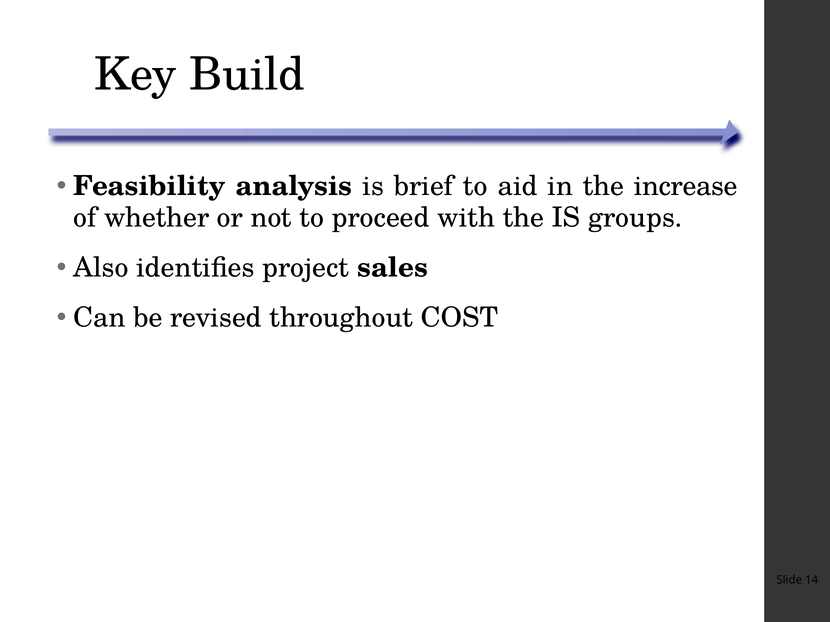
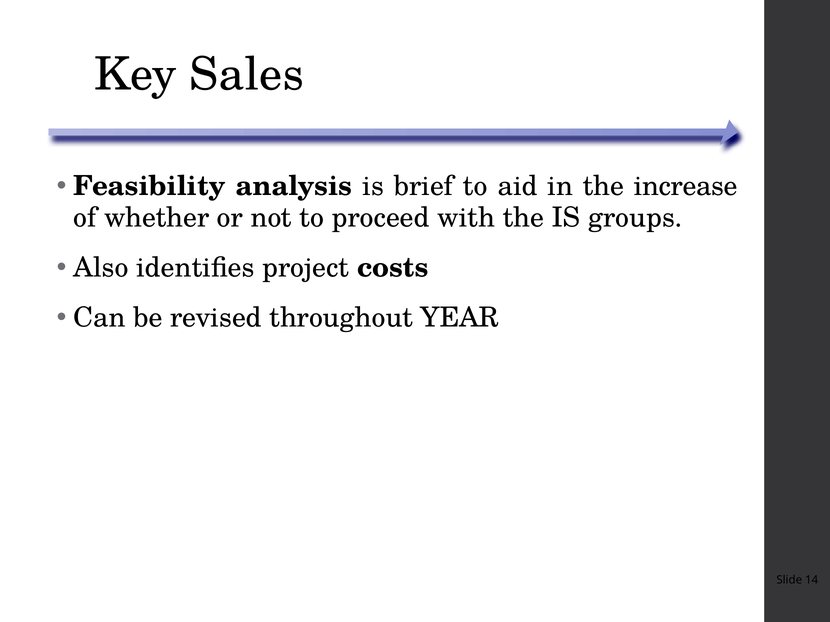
Build: Build -> Sales
sales: sales -> costs
COST: COST -> YEAR
